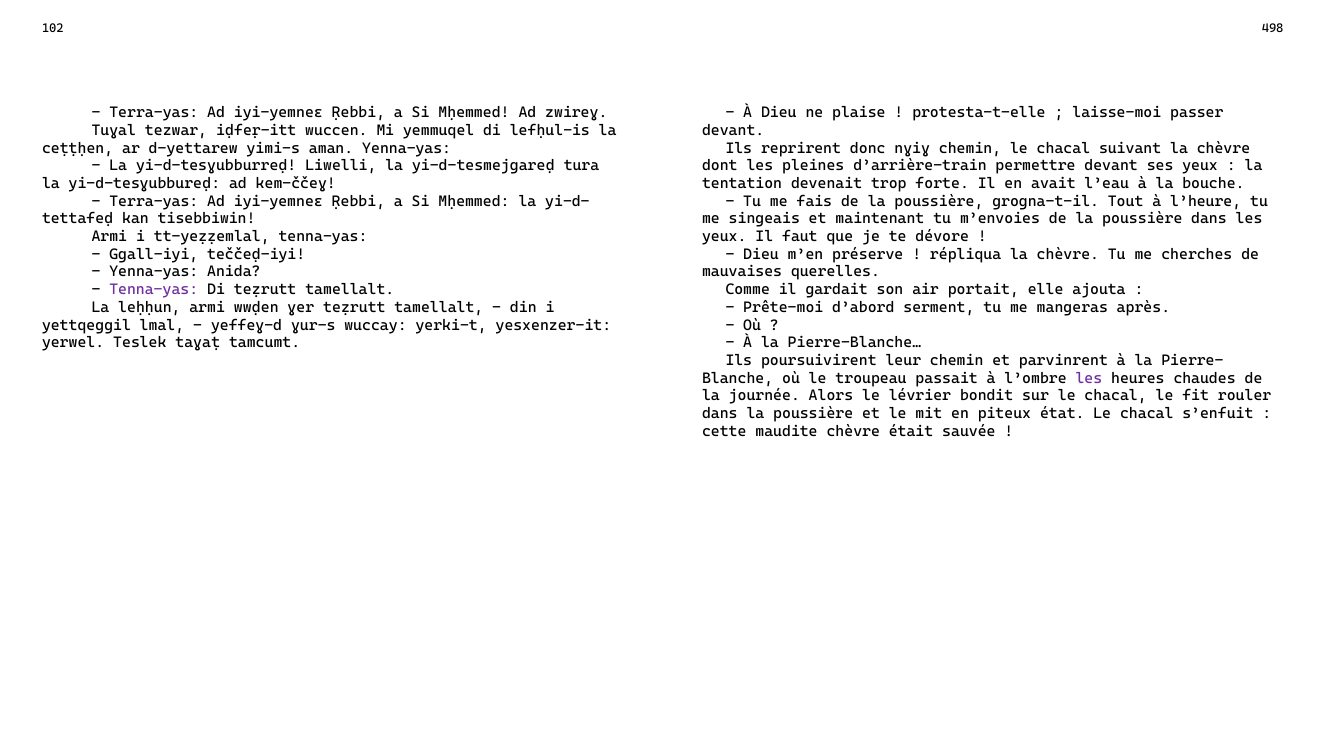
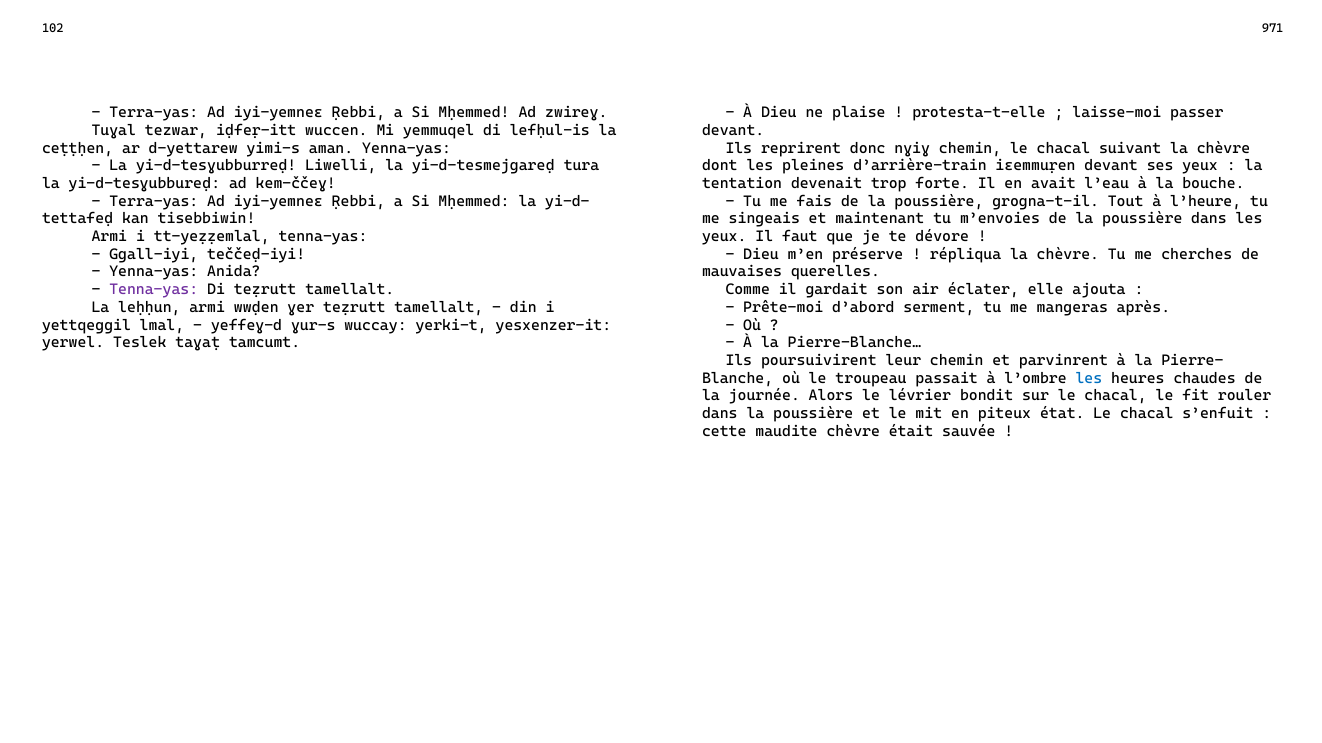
498: 498 -> 971
permettre: permettre -> iɛemmuṛen
portait: portait -> éclater
les at (1089, 378) colour: purple -> blue
